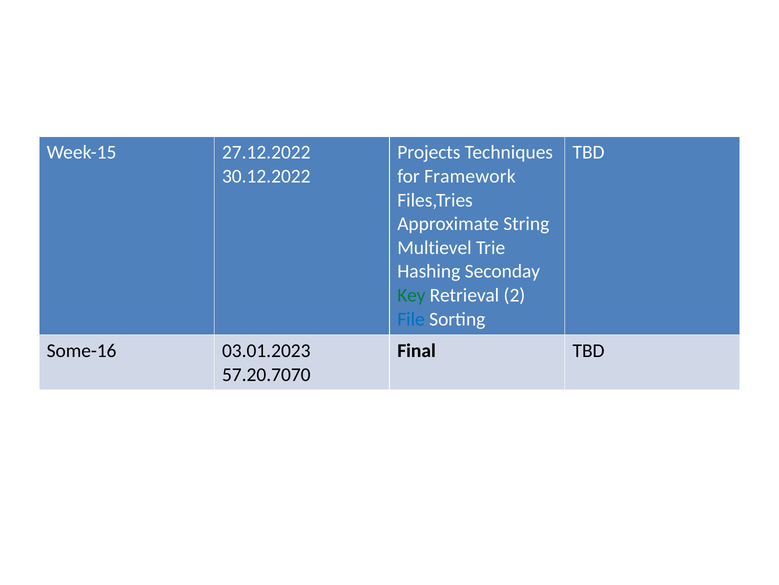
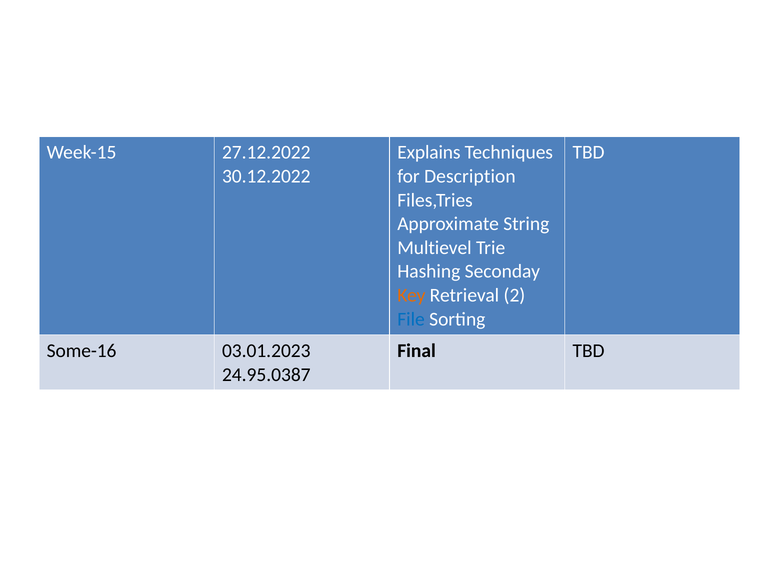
Projects: Projects -> Explains
Framework: Framework -> Description
Key colour: green -> orange
57.20.7070: 57.20.7070 -> 24.95.0387
